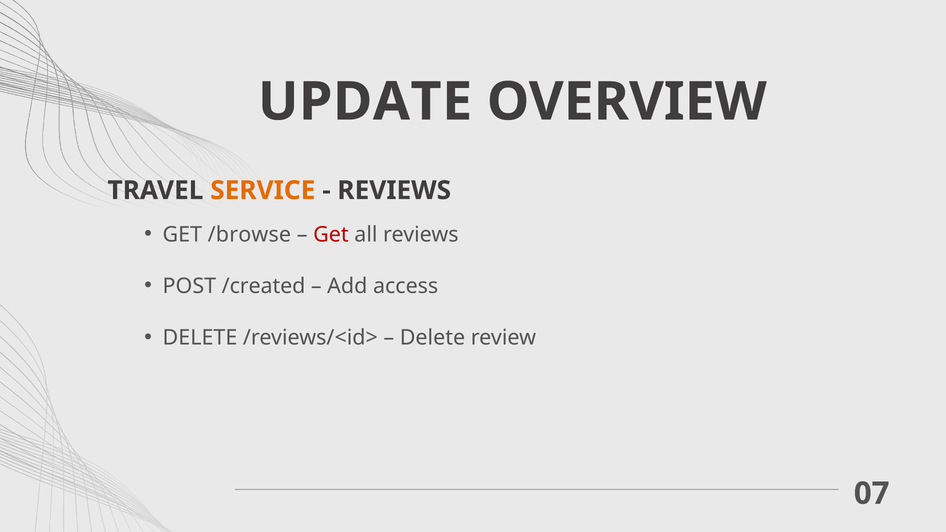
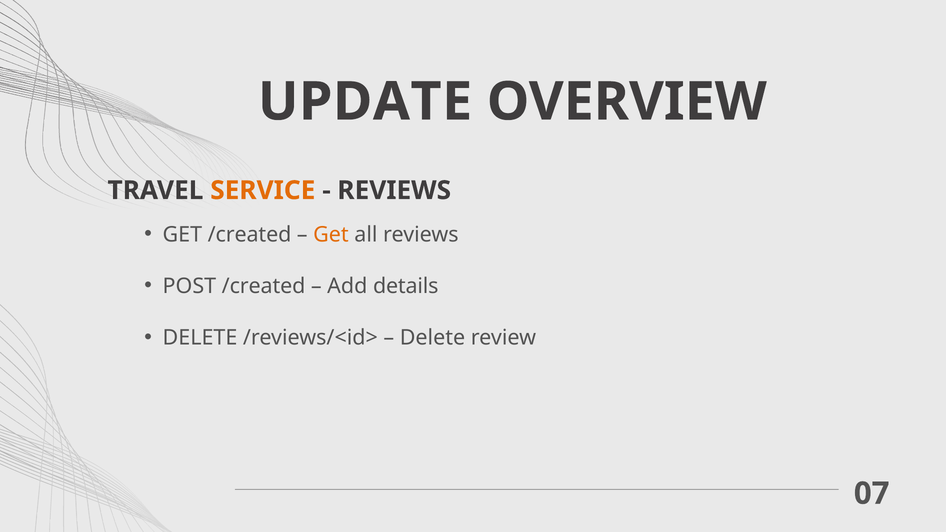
GET /browse: /browse -> /created
Get at (331, 234) colour: red -> orange
access: access -> details
